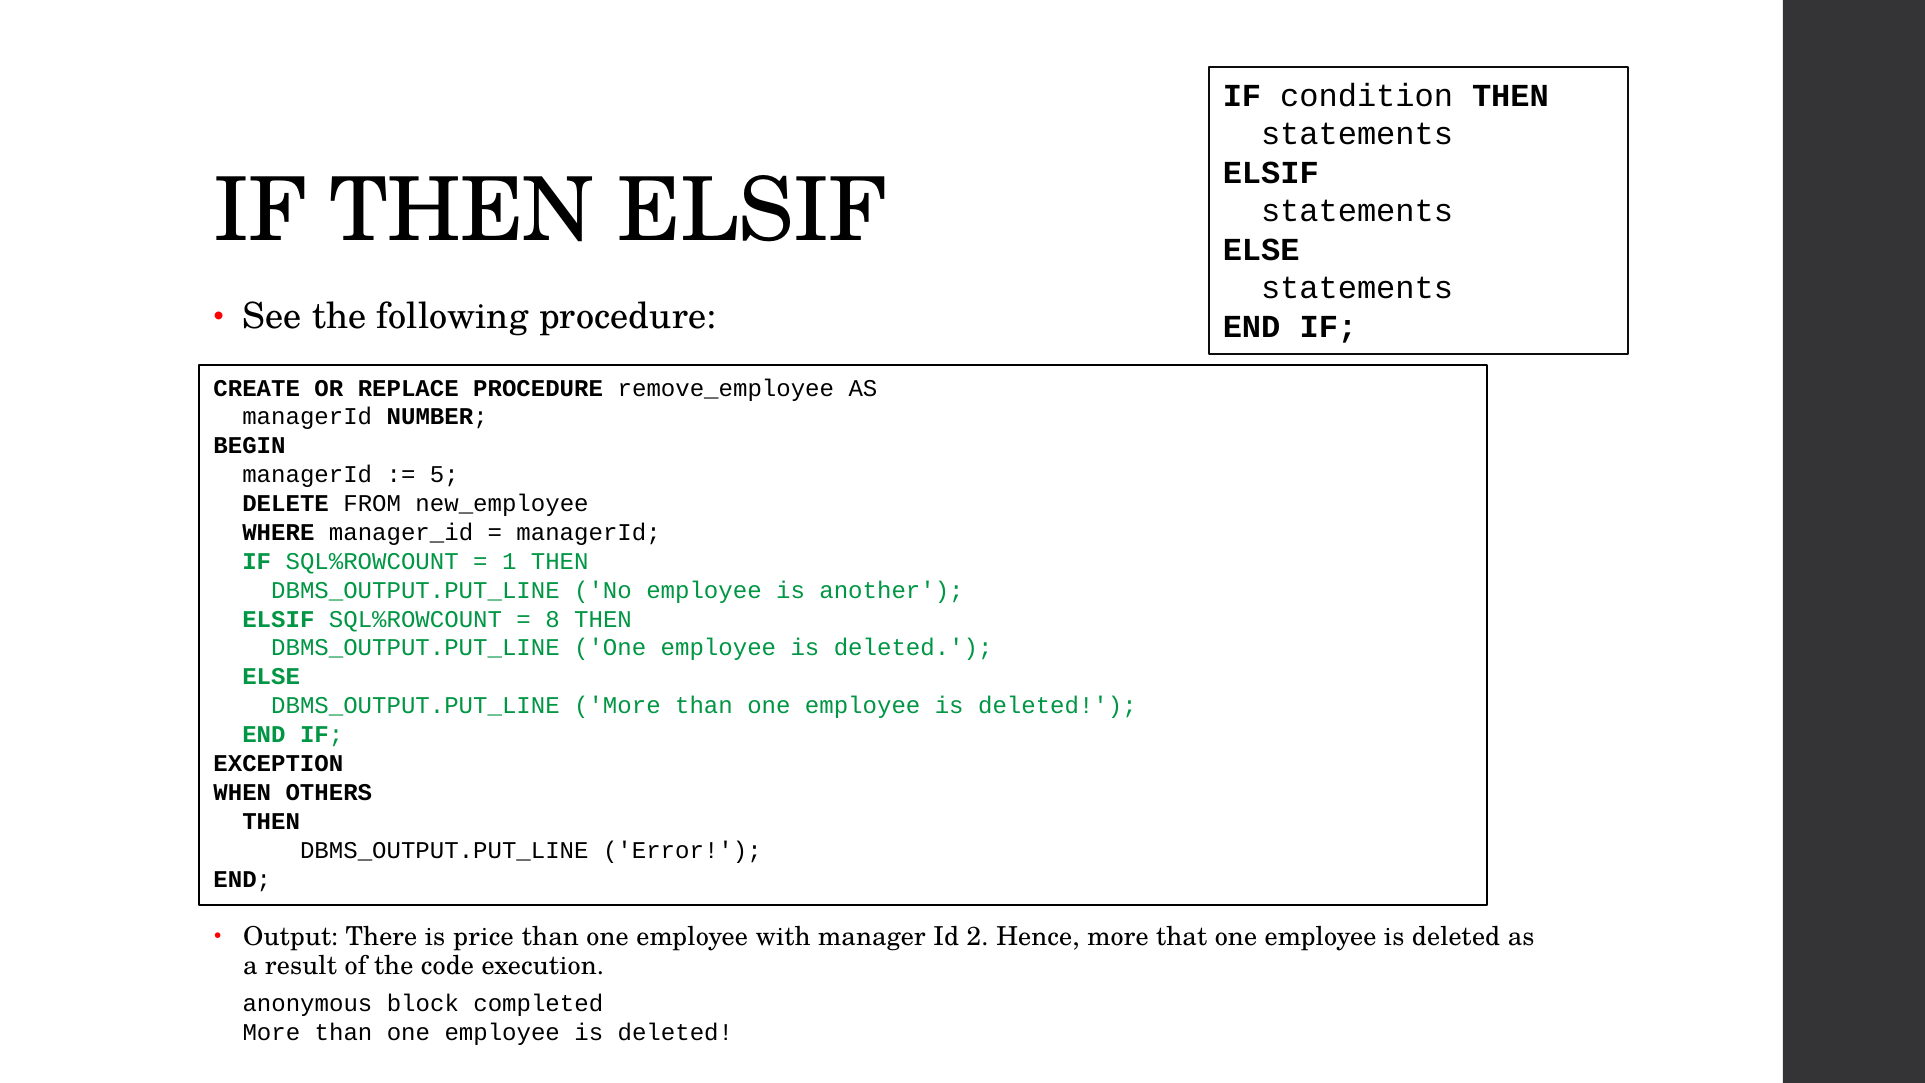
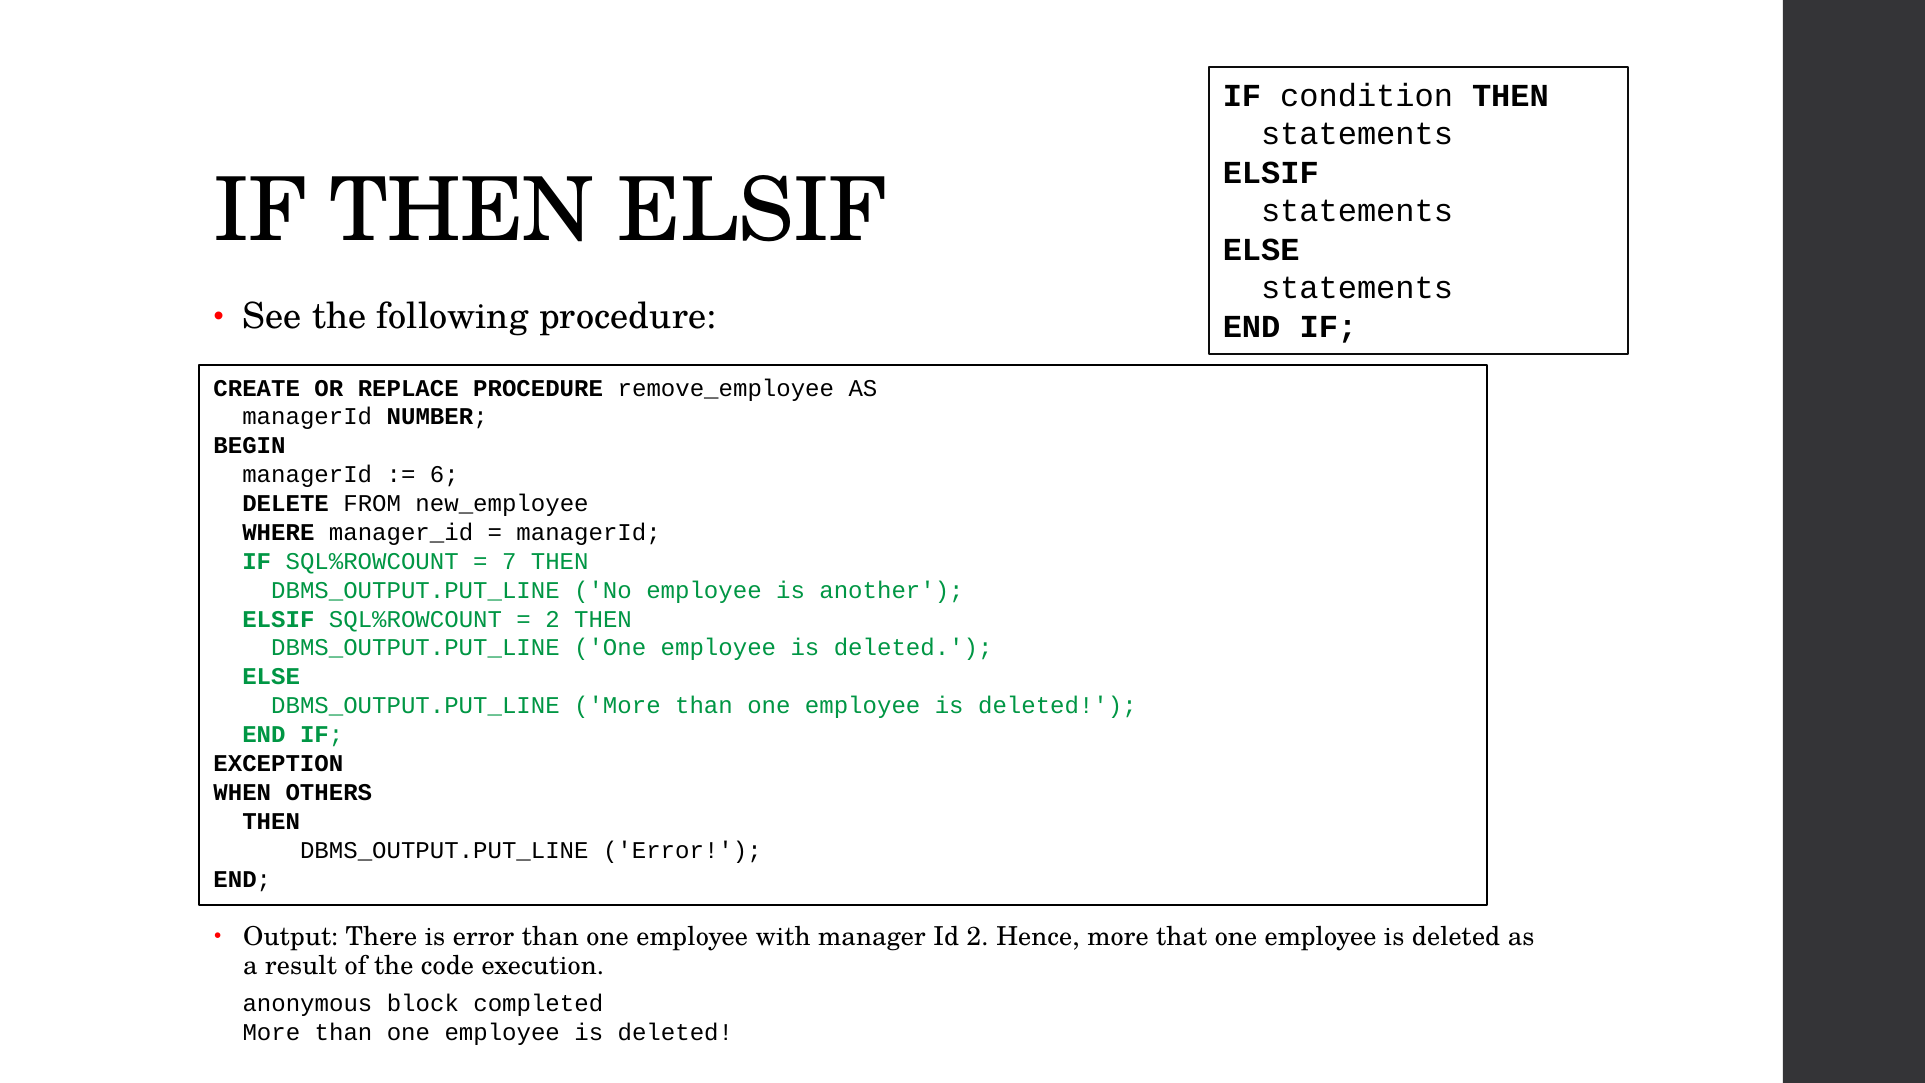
5: 5 -> 6
1: 1 -> 7
8 at (553, 619): 8 -> 2
is price: price -> error
